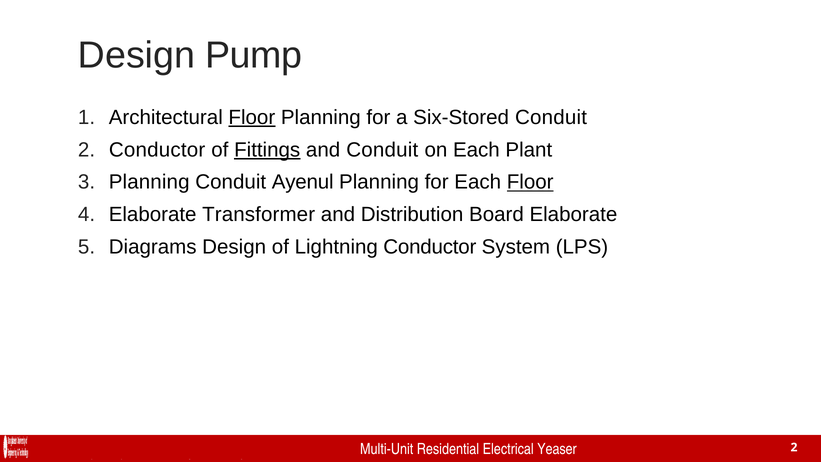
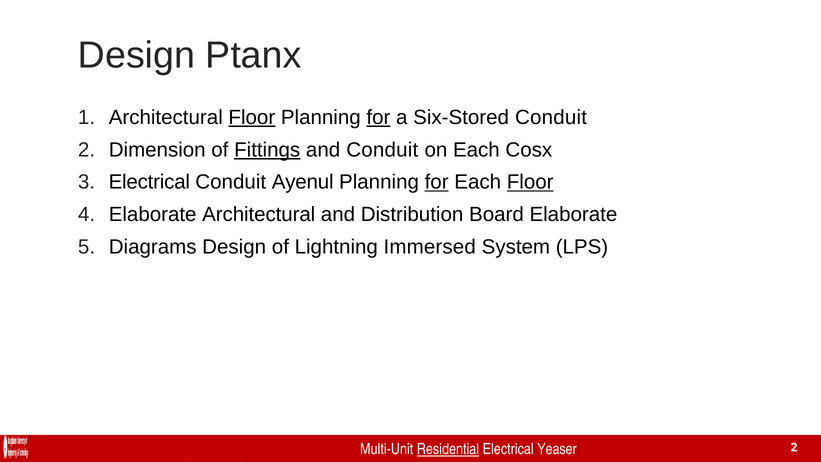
Pump: Pump -> Ptanx
for at (378, 117) underline: none -> present
2 Conductor: Conductor -> Dimension
Plant: Plant -> Cosx
Planning at (149, 182): Planning -> Electrical
for at (437, 182) underline: none -> present
Elaborate Transformer: Transformer -> Architectural
Lightning Conductor: Conductor -> Immersed
Residential underline: none -> present
